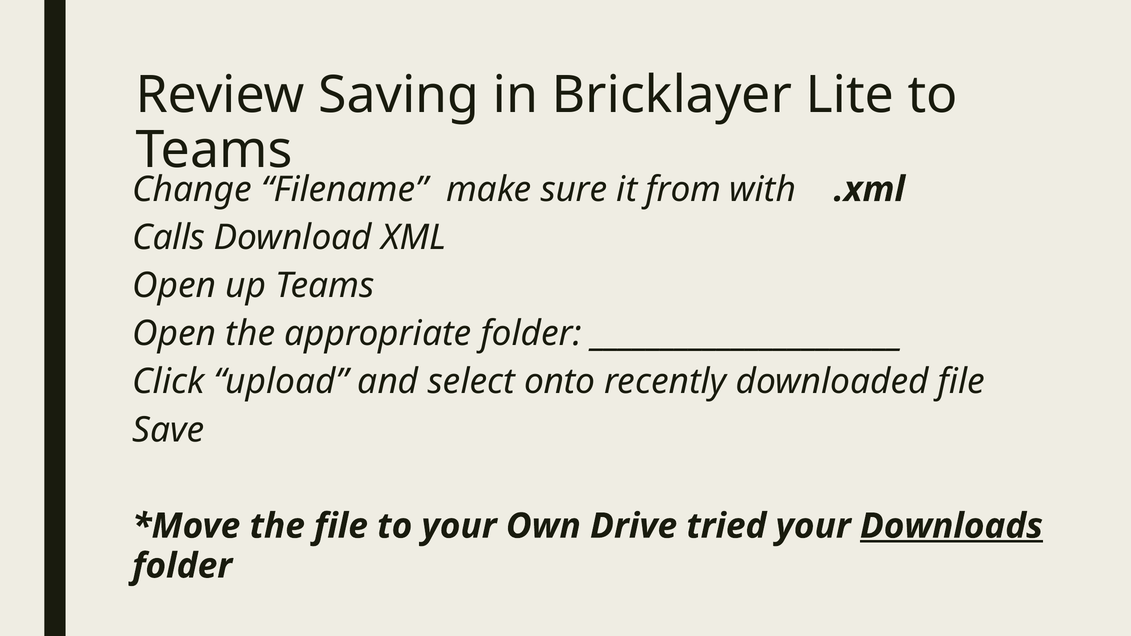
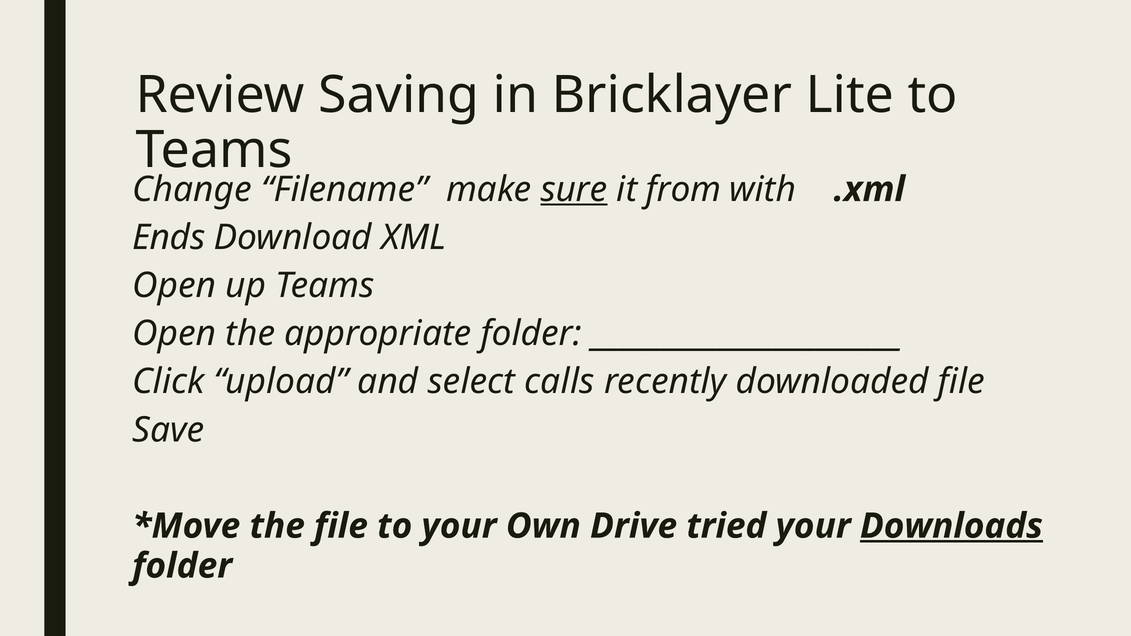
sure underline: none -> present
Calls: Calls -> Ends
onto: onto -> calls
